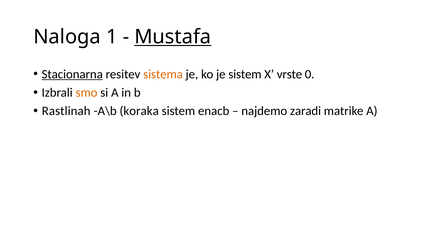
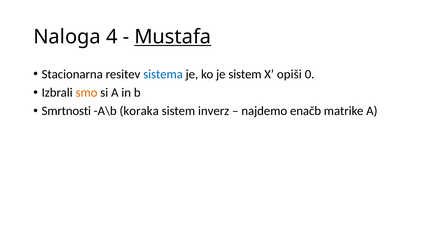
1: 1 -> 4
Stacionarna underline: present -> none
sistema colour: orange -> blue
vrste: vrste -> opiši
Rastlinah: Rastlinah -> Smrtnosti
enacb: enacb -> inverz
zaradi: zaradi -> enačb
